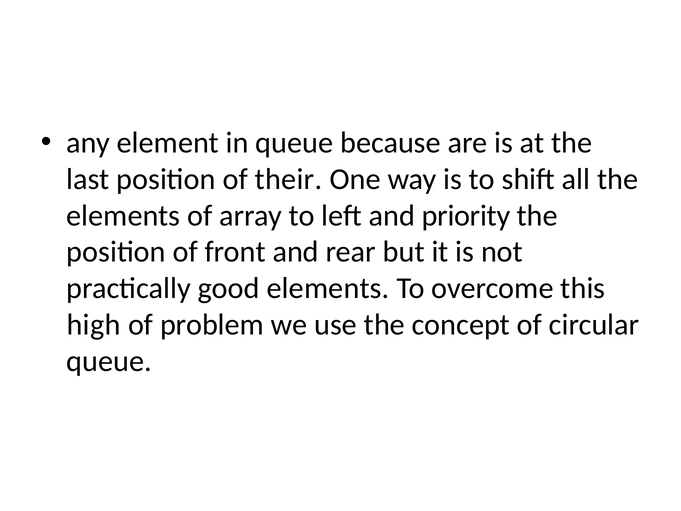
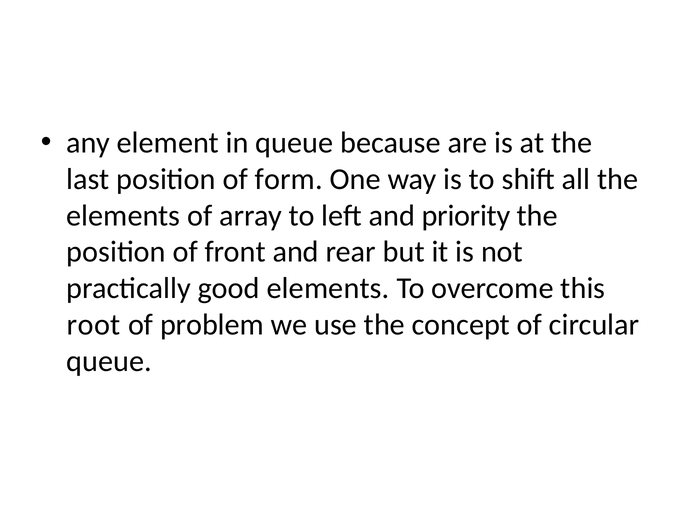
their: their -> form
high: high -> root
